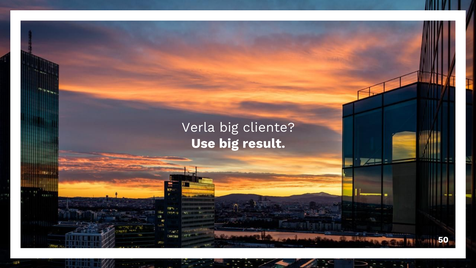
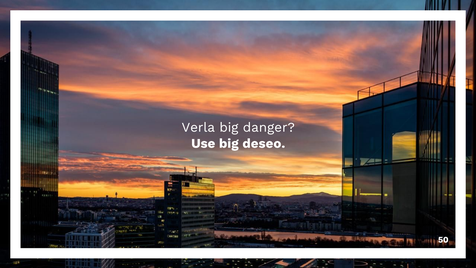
cliente: cliente -> danger
result: result -> deseo
